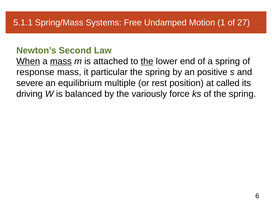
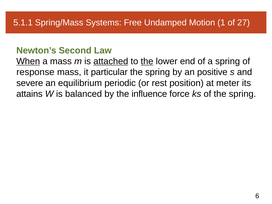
mass at (61, 61) underline: present -> none
attached underline: none -> present
multiple: multiple -> periodic
called: called -> meter
driving: driving -> attains
variously: variously -> influence
